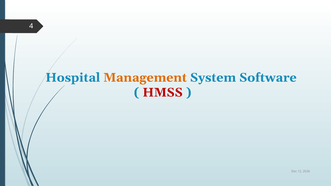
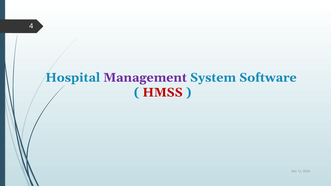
Management colour: orange -> purple
